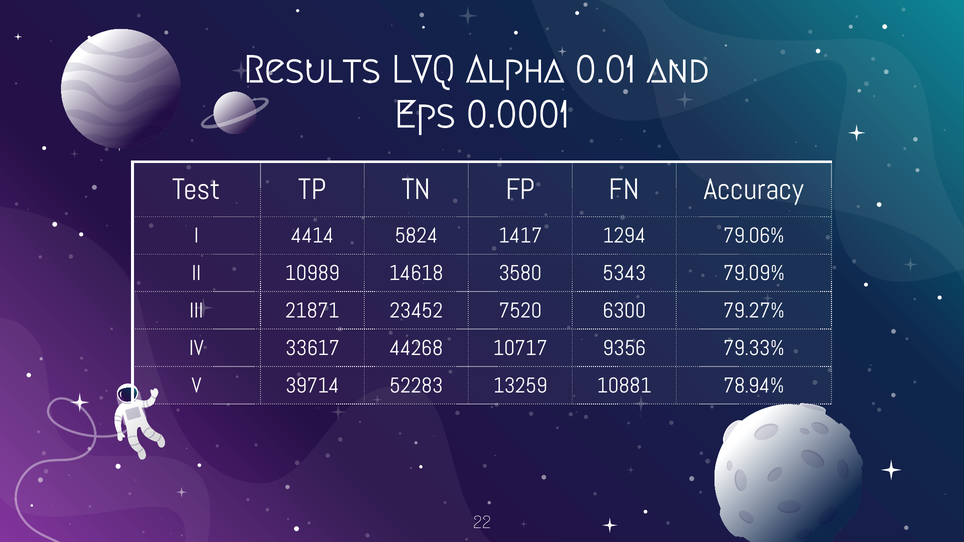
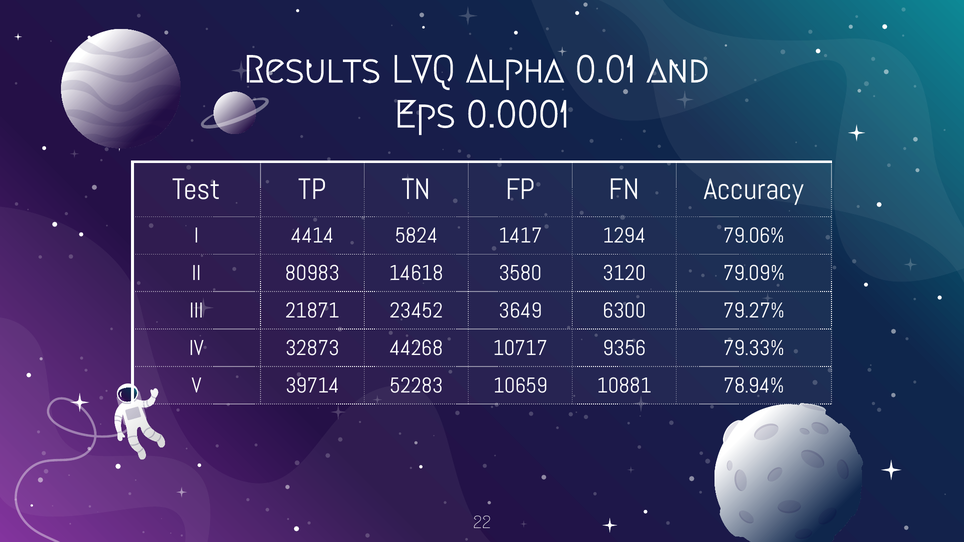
10989: 10989 -> 80983
5343: 5343 -> 3120
7520: 7520 -> 3649
33617: 33617 -> 32873
13259: 13259 -> 10659
